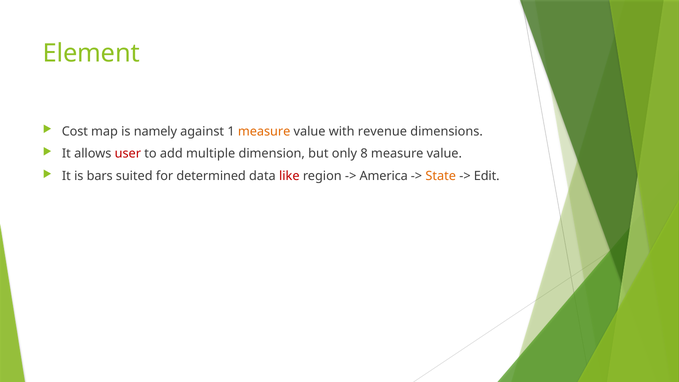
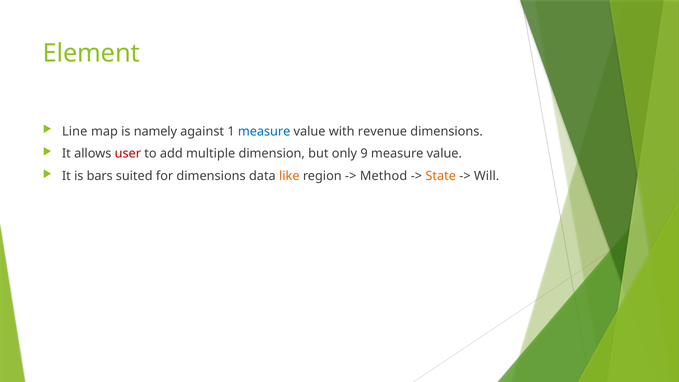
Cost: Cost -> Line
measure at (264, 131) colour: orange -> blue
8: 8 -> 9
for determined: determined -> dimensions
like colour: red -> orange
America: America -> Method
Edit: Edit -> Will
